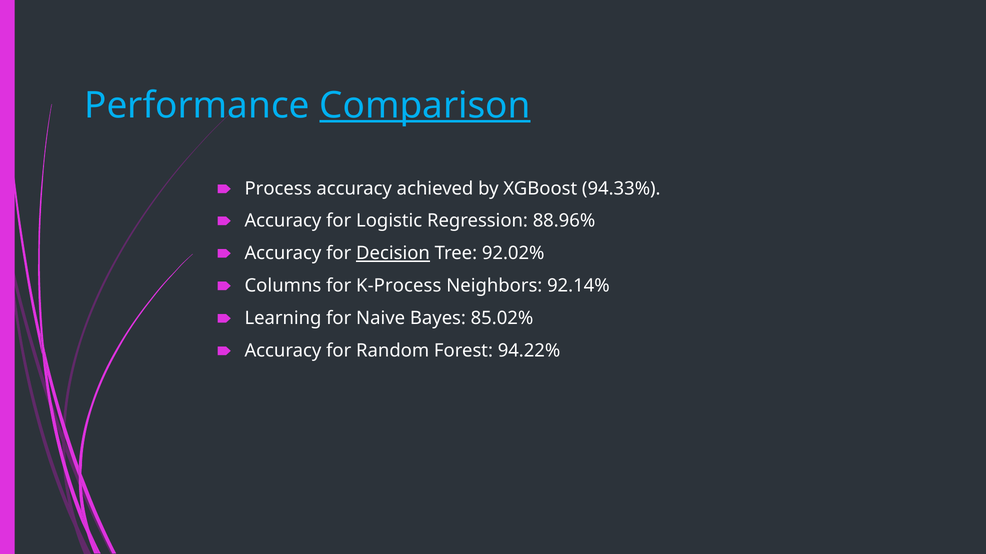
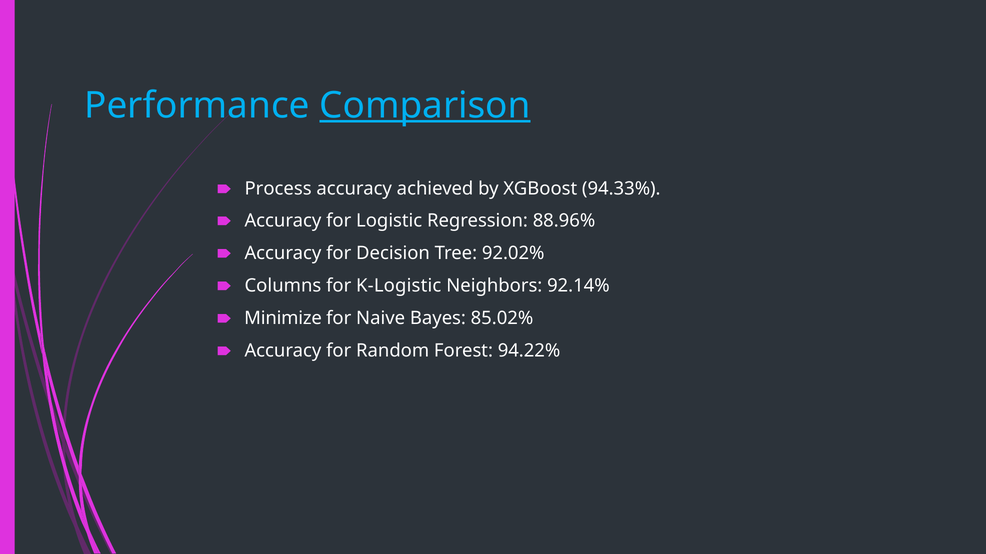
Decision underline: present -> none
K-Process: K-Process -> K-Logistic
Learning: Learning -> Minimize
